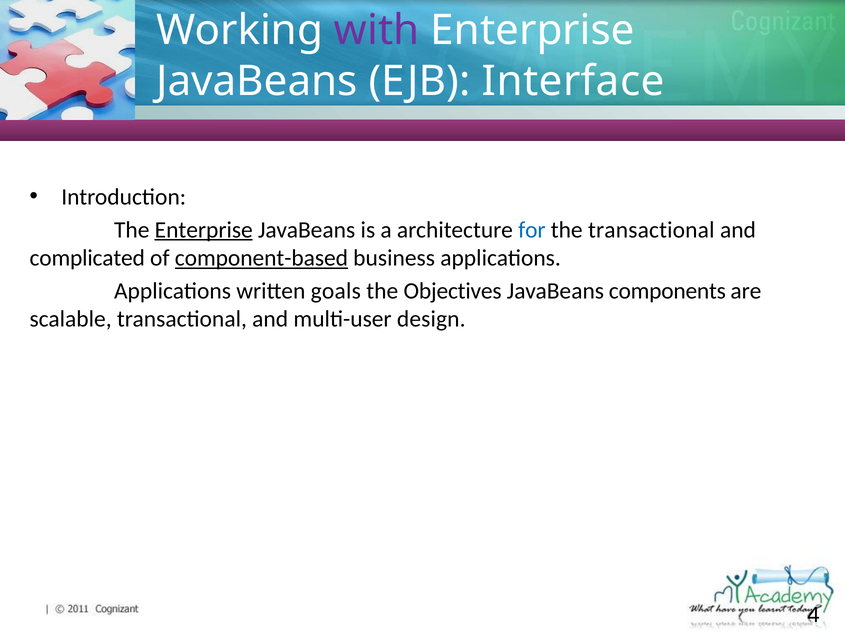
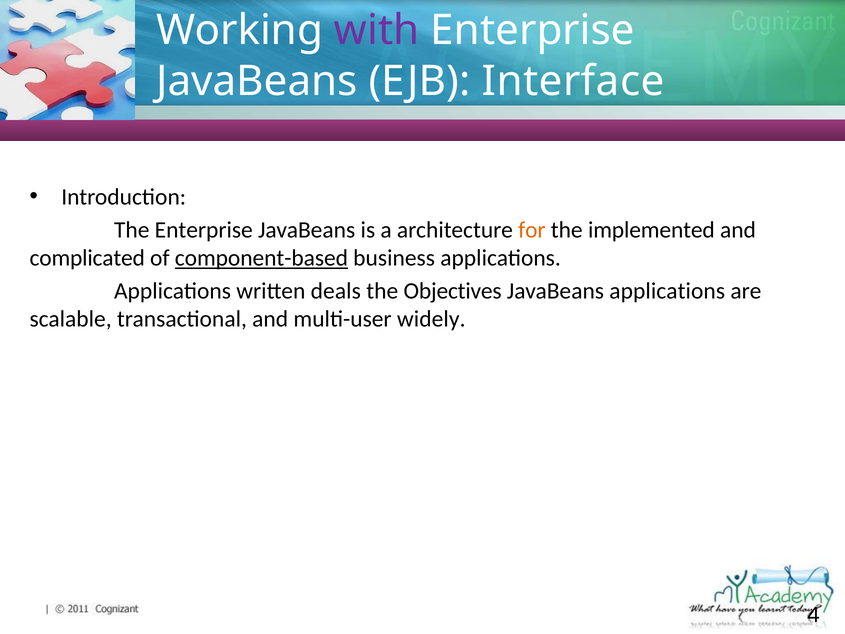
Enterprise at (204, 230) underline: present -> none
for colour: blue -> orange
the transactional: transactional -> implemented
goals: goals -> deals
JavaBeans components: components -> applications
design: design -> widely
